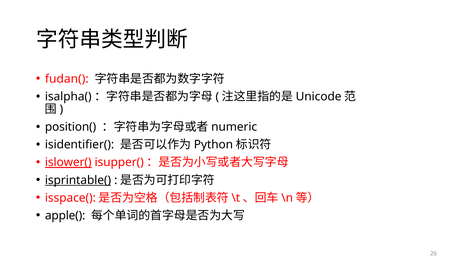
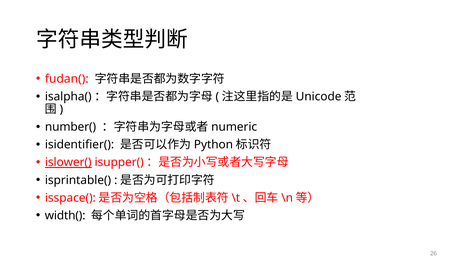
position(: position( -> number(
isprintable( underline: present -> none
apple(: apple( -> width(
